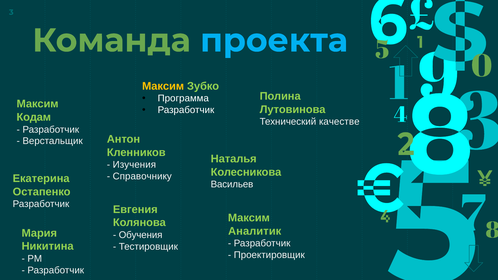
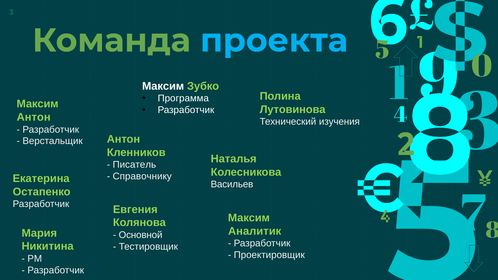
Максим at (163, 86) colour: yellow -> white
Кодам at (34, 117): Кодам -> Антон
качестве: качестве -> изучения
Изучения: Изучения -> Писатель
Обучения: Обучения -> Основной
